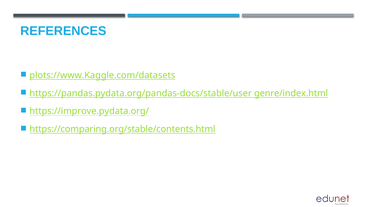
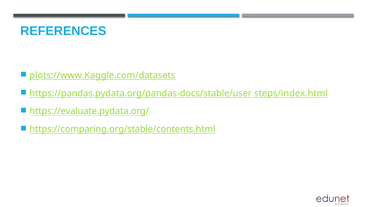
genre/index.html: genre/index.html -> steps/index.html
https://improve.pydata.org/: https://improve.pydata.org/ -> https://evaluate.pydata.org/
